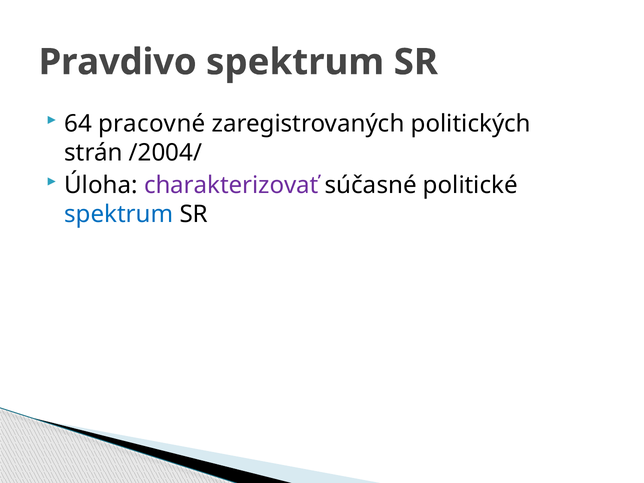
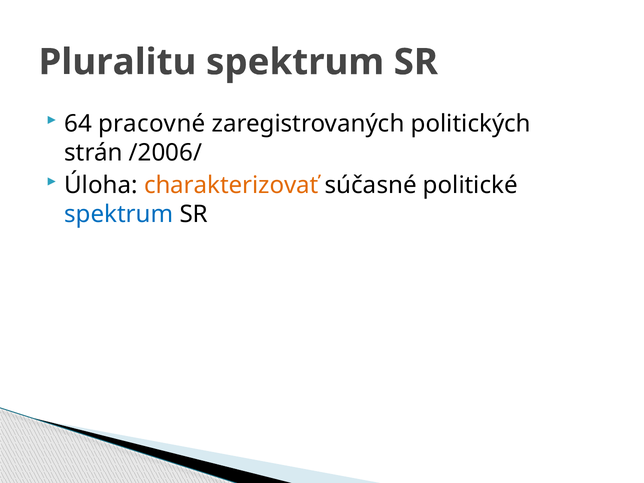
Pravdivo: Pravdivo -> Pluralitu
/2004/: /2004/ -> /2006/
charakterizovať colour: purple -> orange
